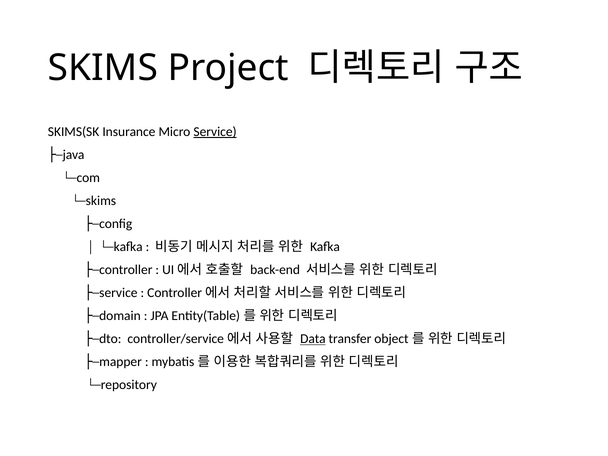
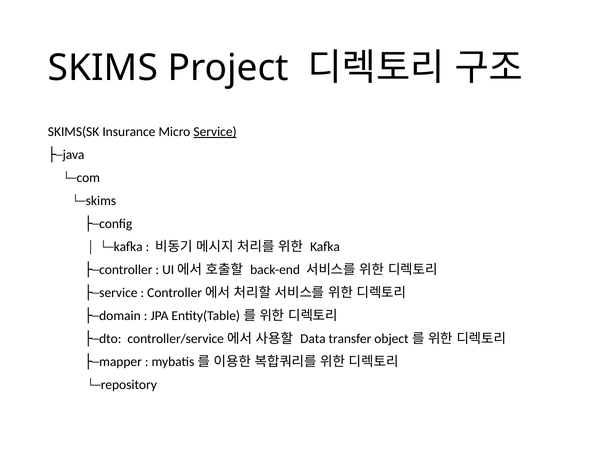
Data underline: present -> none
